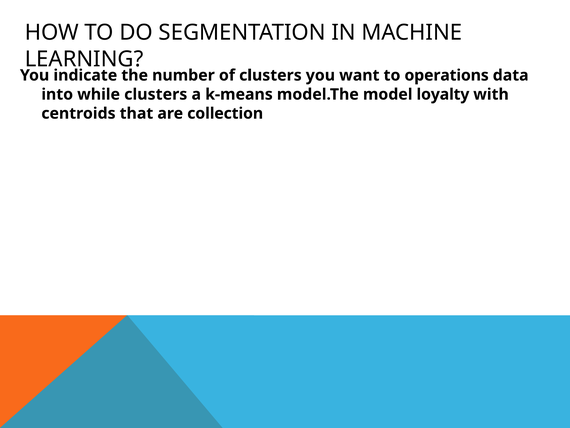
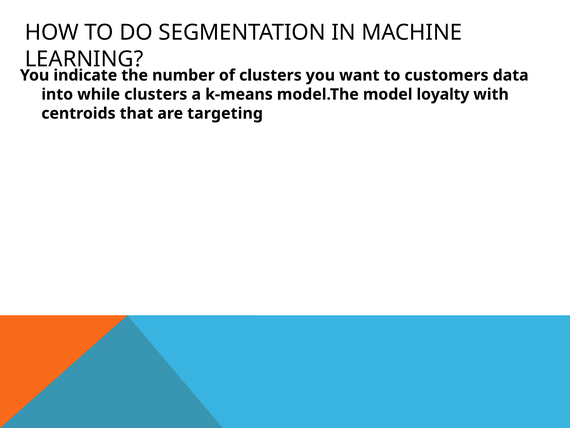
operations: operations -> customers
collection: collection -> targeting
